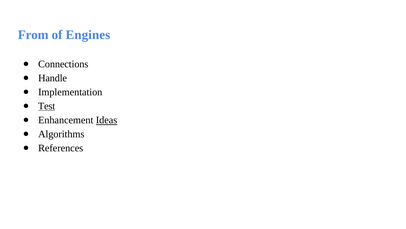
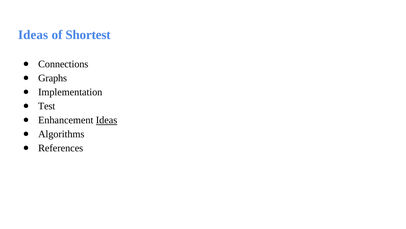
From at (33, 35): From -> Ideas
Engines: Engines -> Shortest
Handle: Handle -> Graphs
Test underline: present -> none
